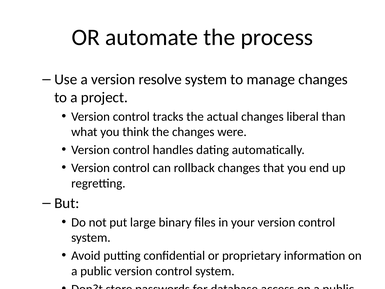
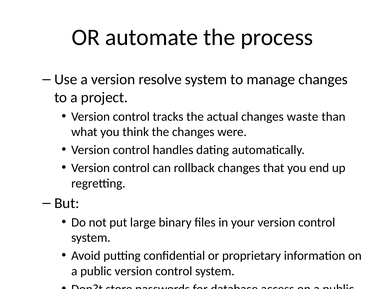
liberal: liberal -> waste
